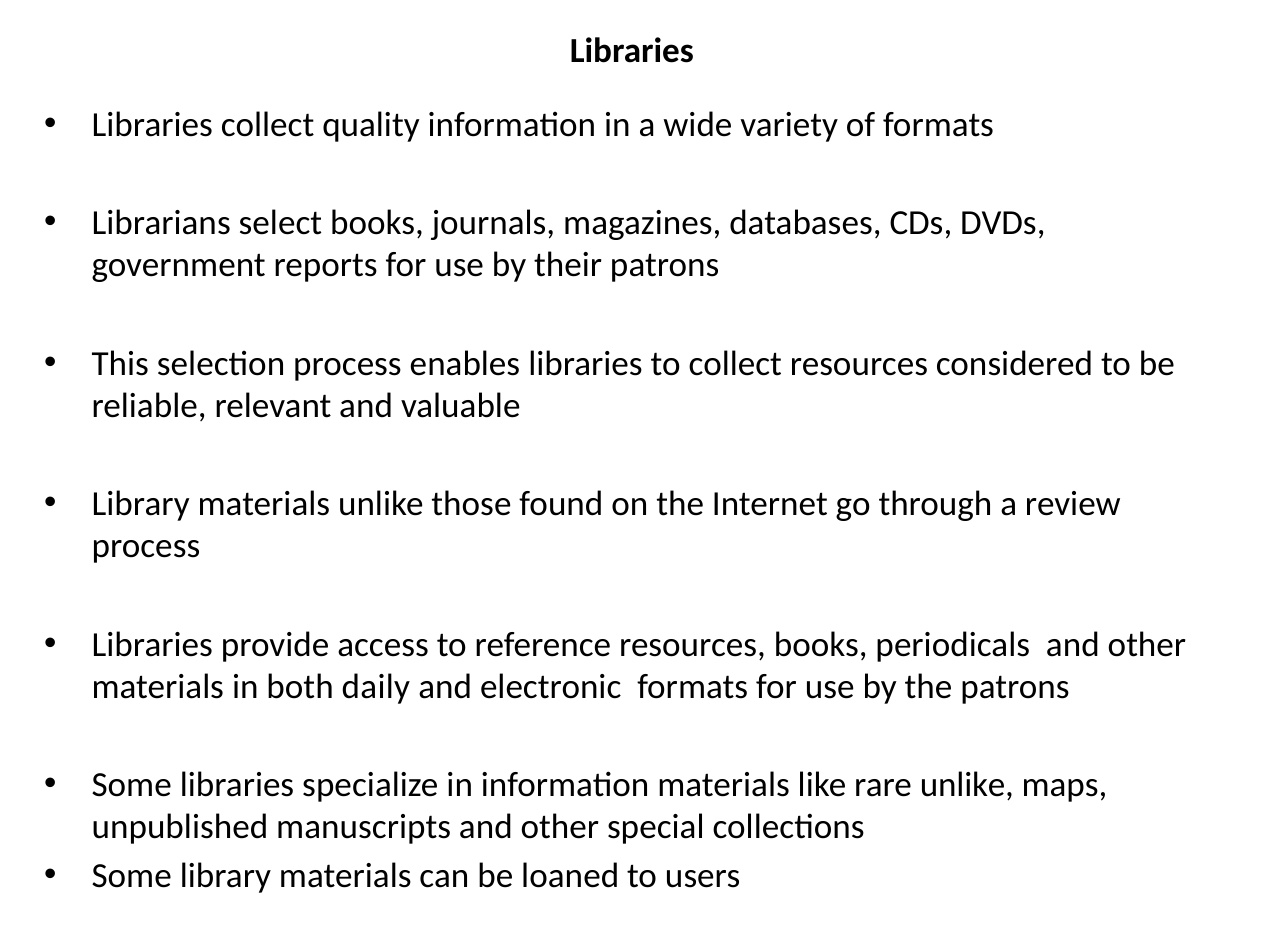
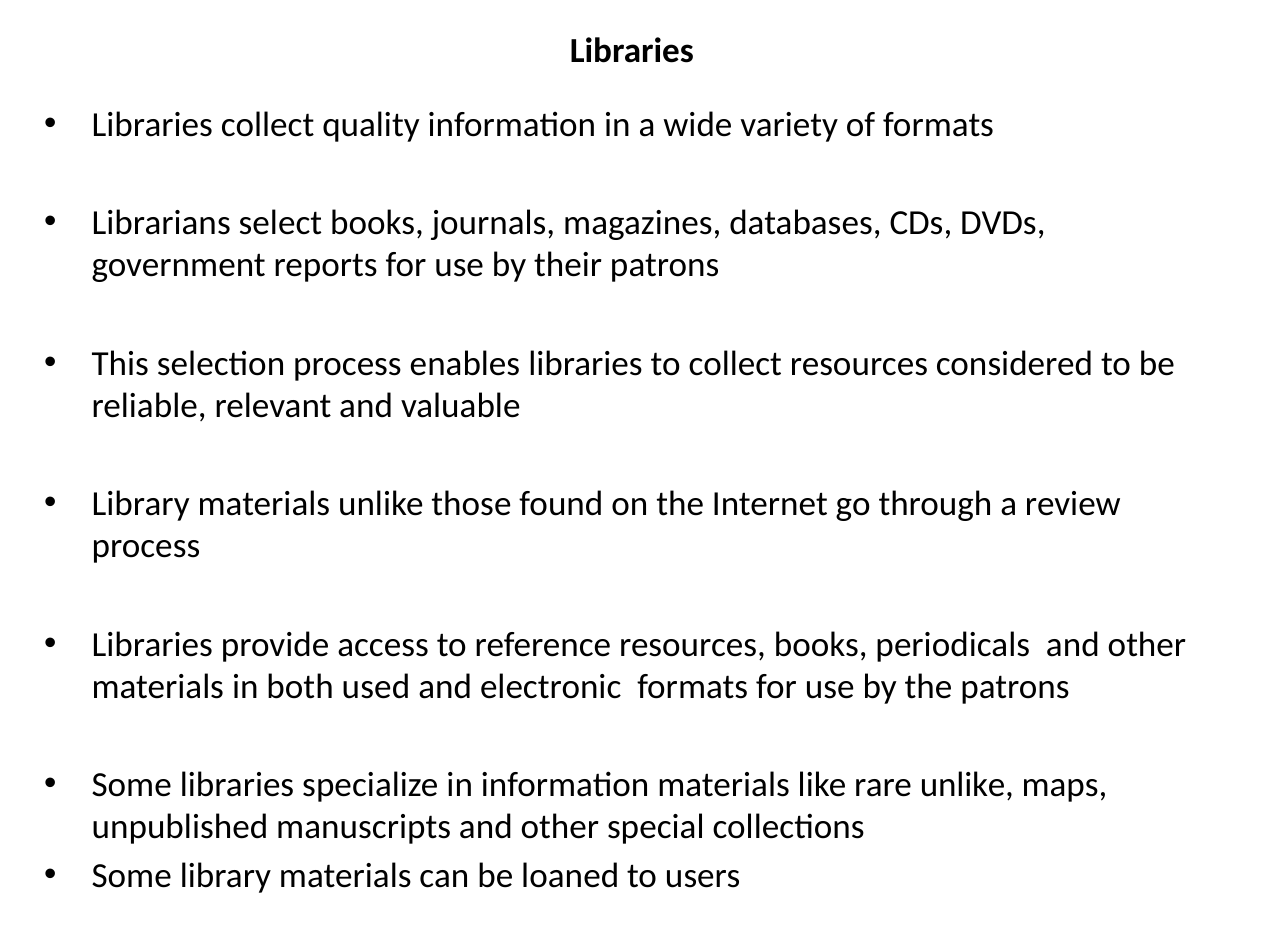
daily: daily -> used
